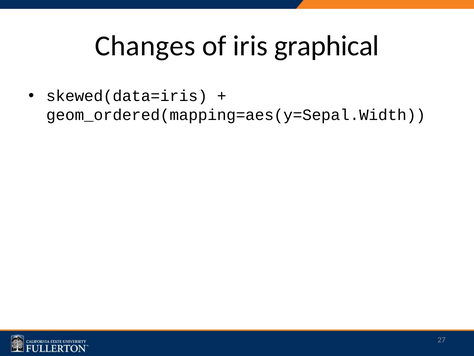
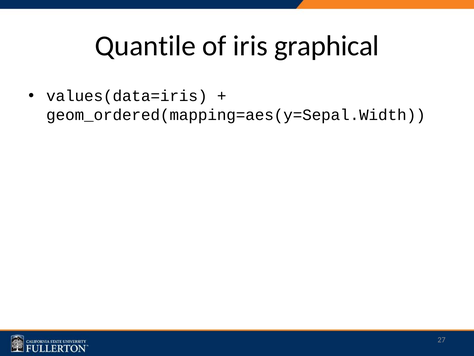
Changes: Changes -> Quantile
skewed(data=iris: skewed(data=iris -> values(data=iris
